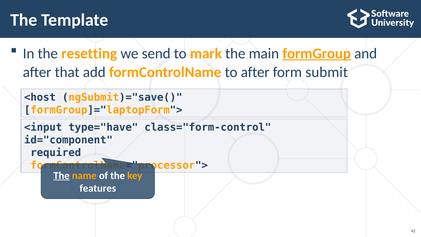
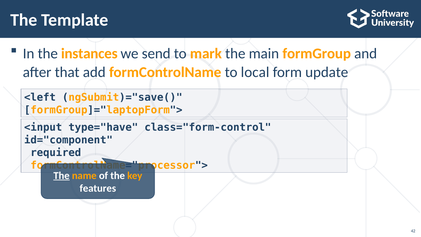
resetting: resetting -> instances
formGroup underline: present -> none
to after: after -> local
submit: submit -> update
<host: <host -> <left
